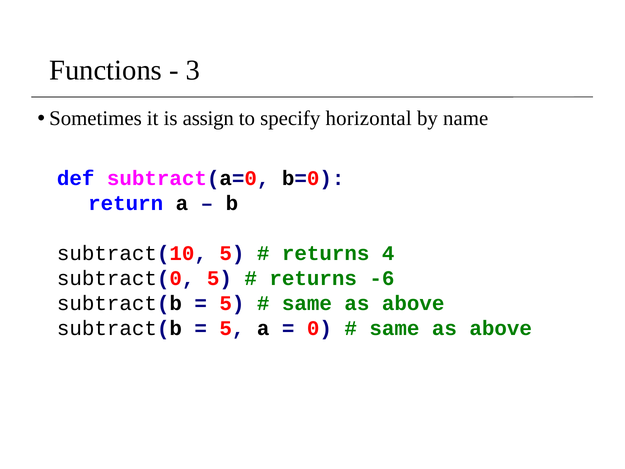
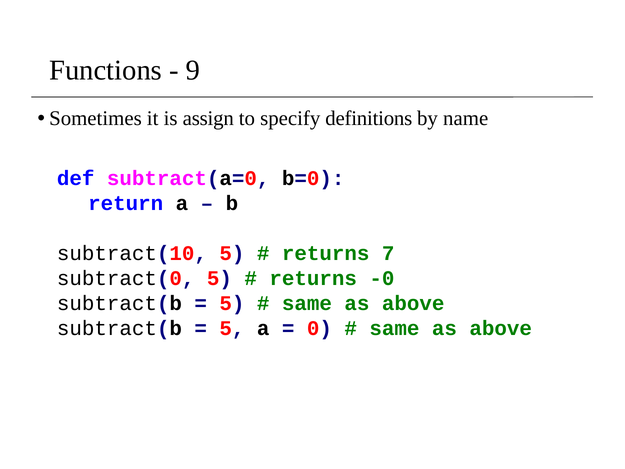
3: 3 -> 9
horizontal: horizontal -> definitions
4: 4 -> 7
-6: -6 -> -0
